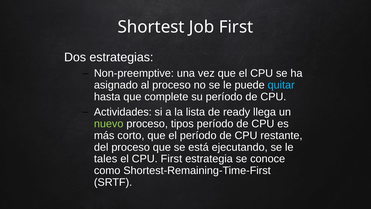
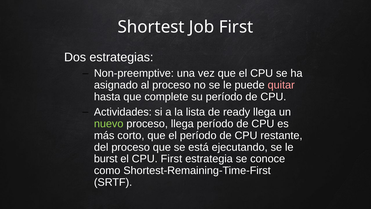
quitar colour: light blue -> pink
proceso tipos: tipos -> llega
tales: tales -> burst
